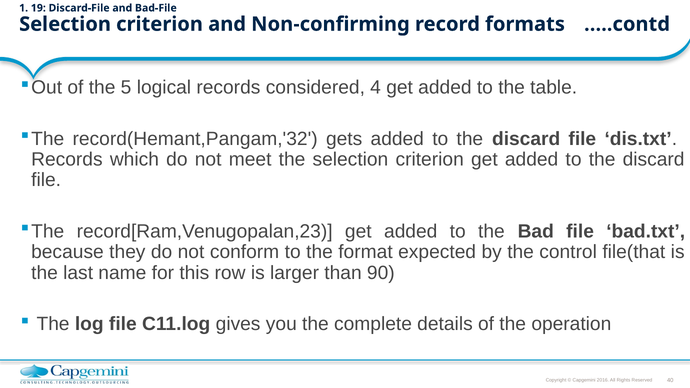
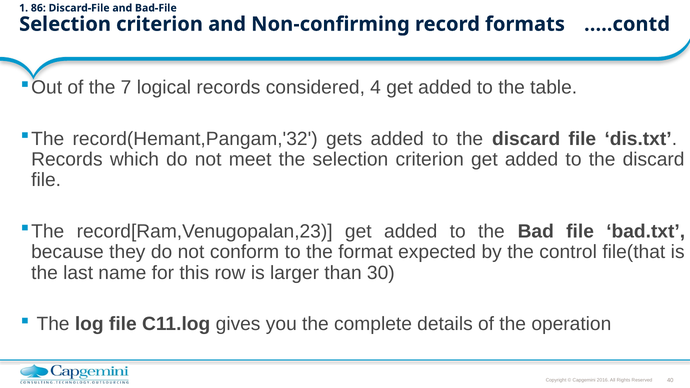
19: 19 -> 86
5: 5 -> 7
90: 90 -> 30
